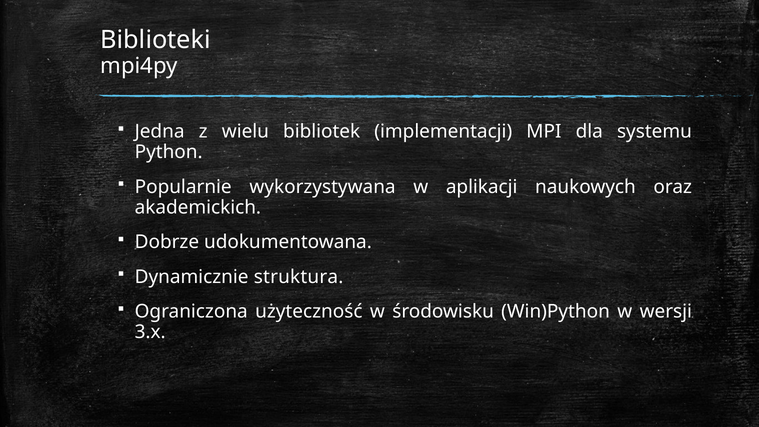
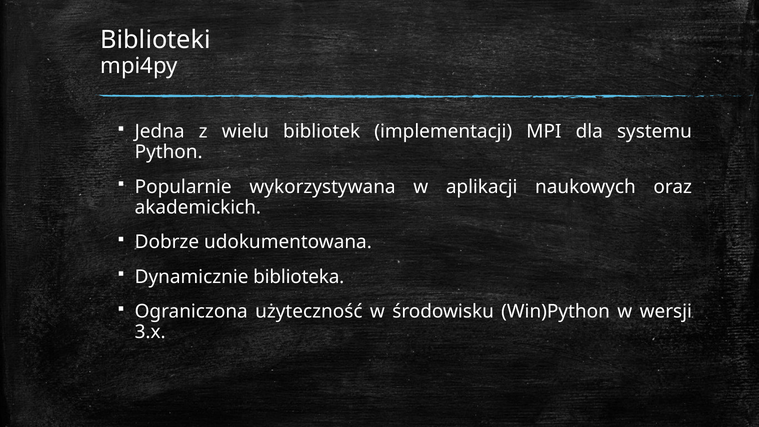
struktura: struktura -> biblioteka
